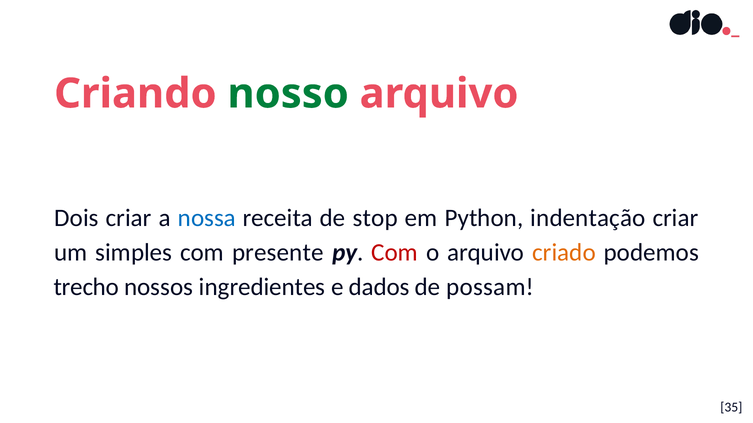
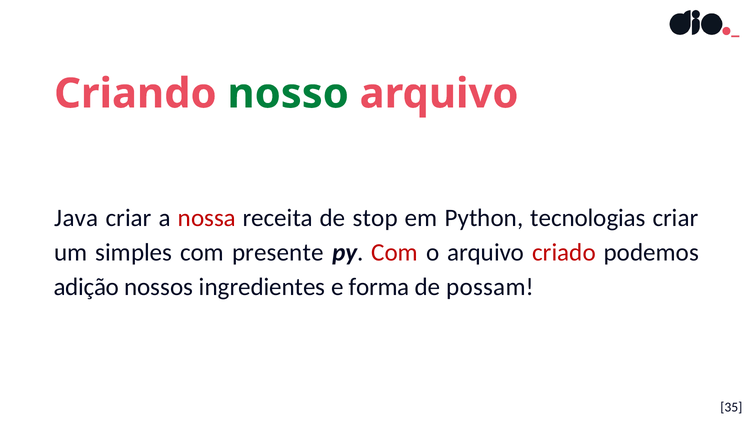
Dois: Dois -> Java
nossa colour: blue -> red
indentação: indentação -> tecnologias
criado colour: orange -> red
trecho: trecho -> adição
dados: dados -> forma
